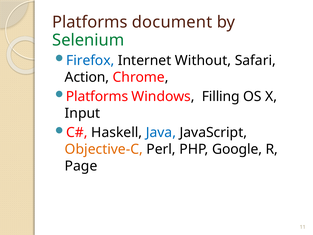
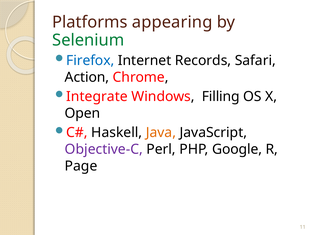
document: document -> appearing
Without: Without -> Records
Platforms at (97, 96): Platforms -> Integrate
Input: Input -> Open
Java colour: blue -> orange
Objective-C colour: orange -> purple
